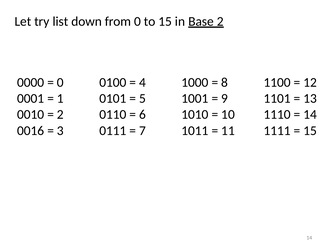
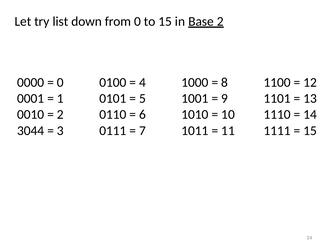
0016: 0016 -> 3044
